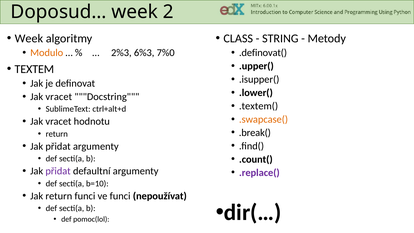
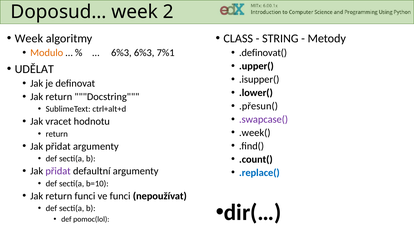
2%3 at (121, 53): 2%3 -> 6%3
7%0: 7%0 -> 7%1
TEXTEM: TEXTEM -> UDĚLAT
vracet at (59, 97): vracet -> return
.textem(: .textem( -> .přesun(
.swapcase( colour: orange -> purple
.break(: .break( -> .week(
.replace( colour: purple -> blue
